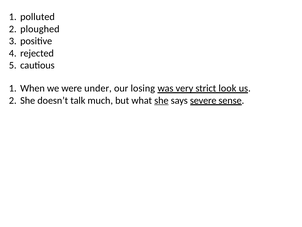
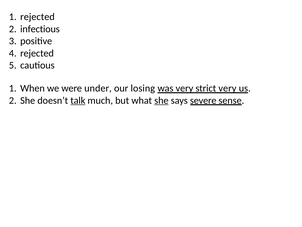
polluted at (38, 17): polluted -> rejected
ploughed: ploughed -> infectious
strict look: look -> very
talk underline: none -> present
